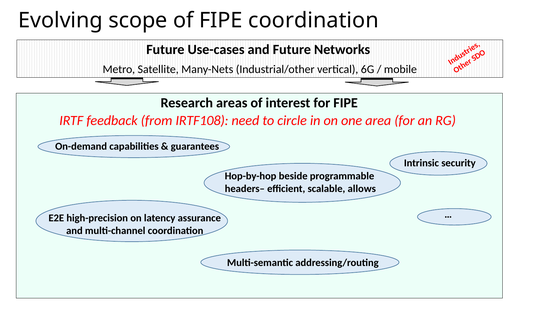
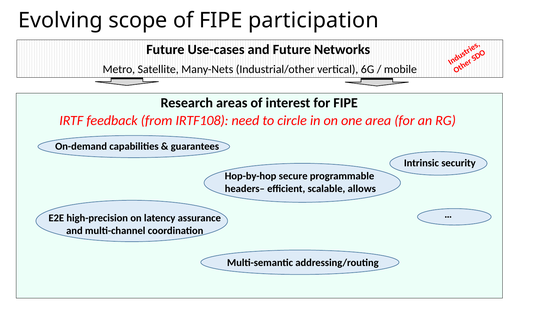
FIPE coordination: coordination -> participation
beside: beside -> secure
